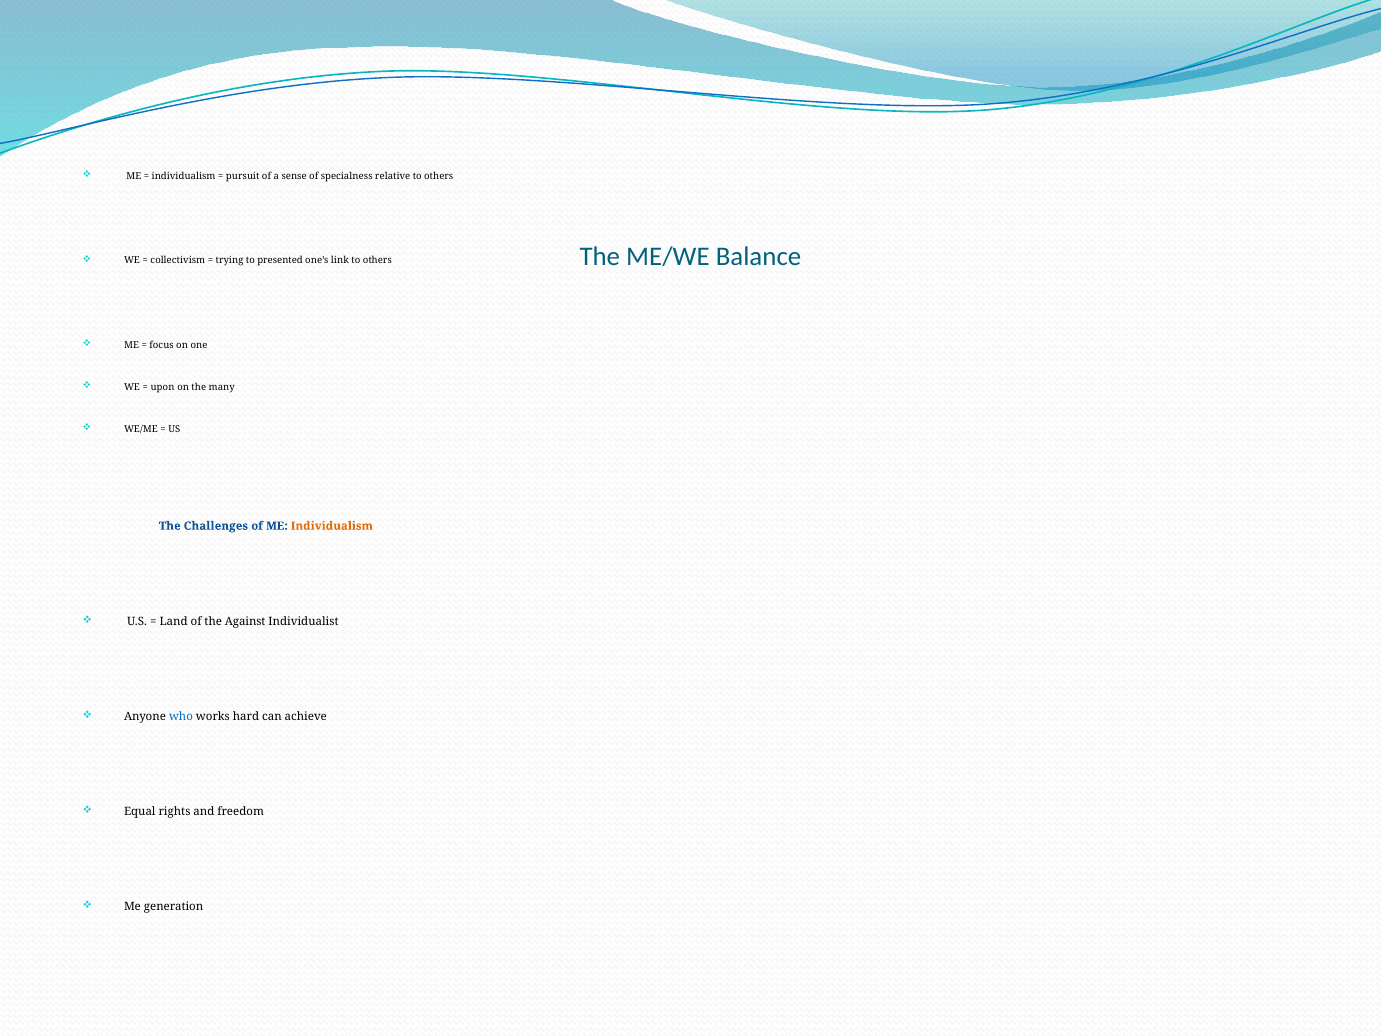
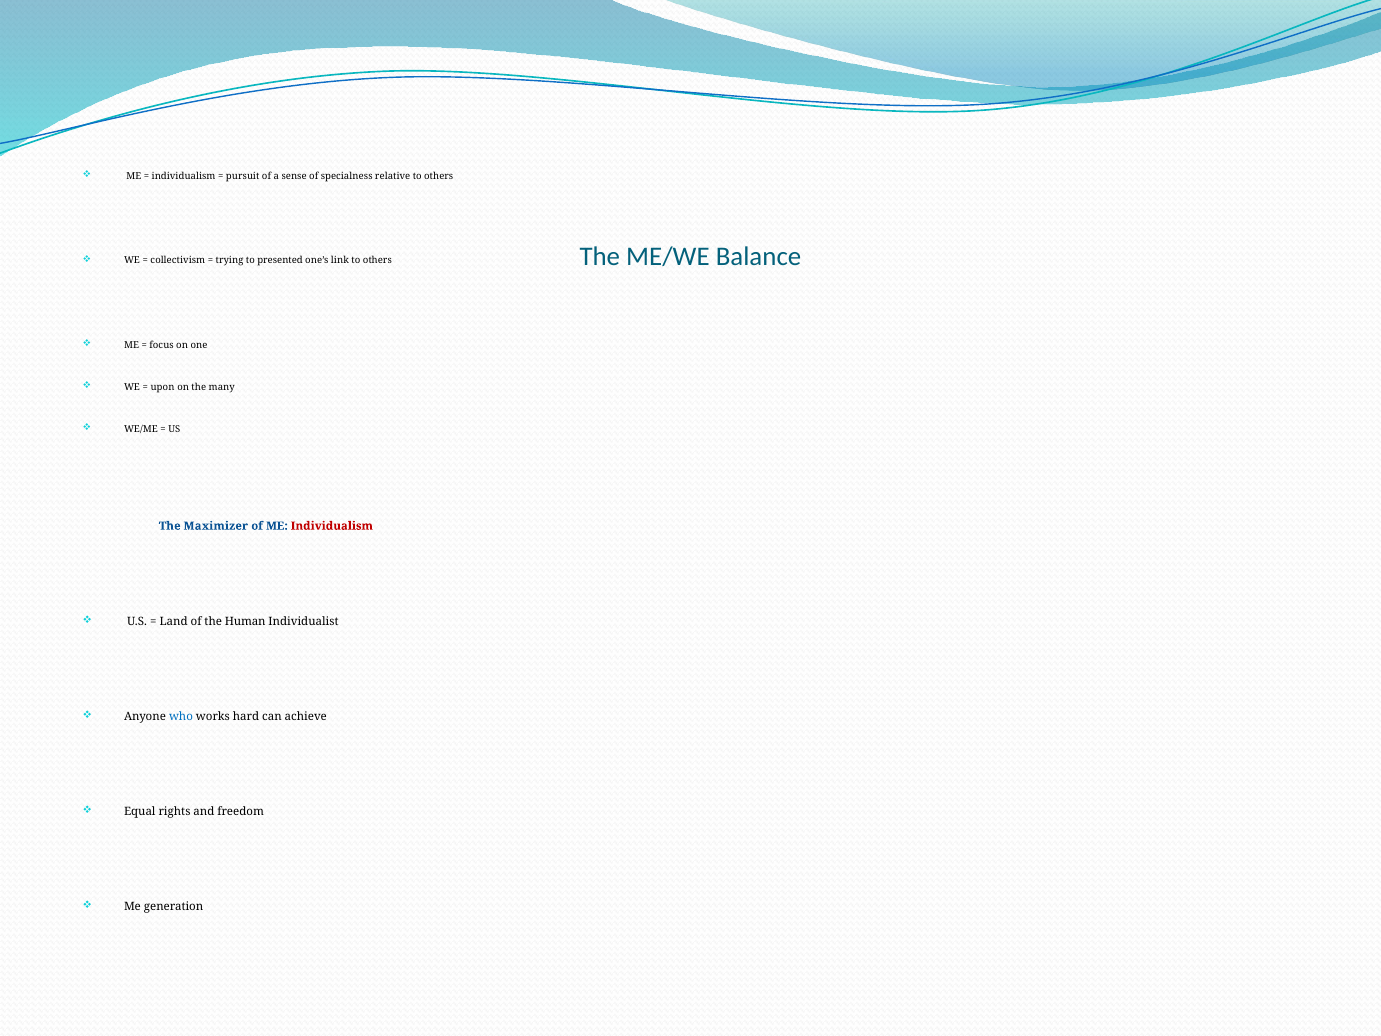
Challenges: Challenges -> Maximizer
Individualism at (332, 526) colour: orange -> red
Against: Against -> Human
